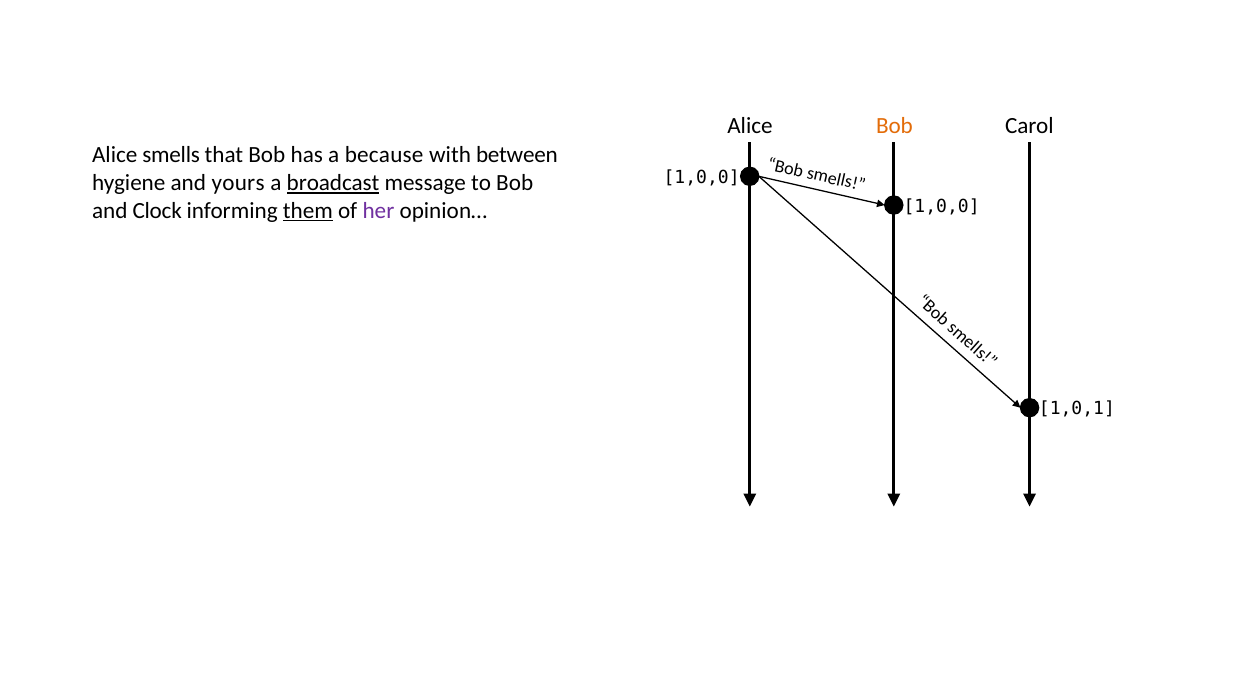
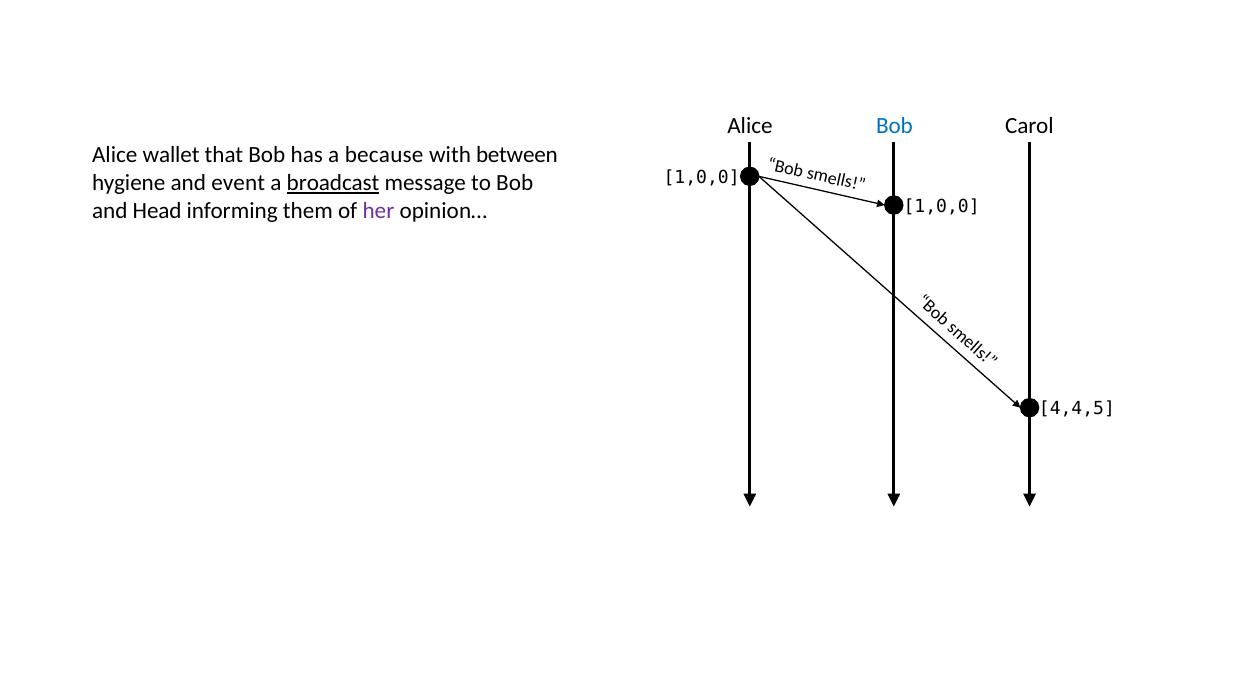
Bob at (894, 126) colour: orange -> blue
smells: smells -> wallet
yours: yours -> event
Clock: Clock -> Head
them underline: present -> none
1,0,1: 1,0,1 -> 4,4,5
